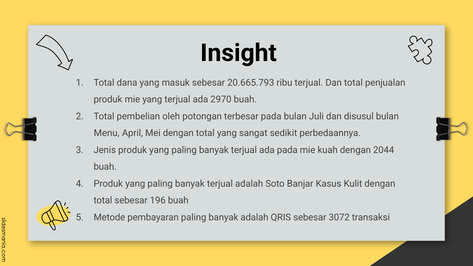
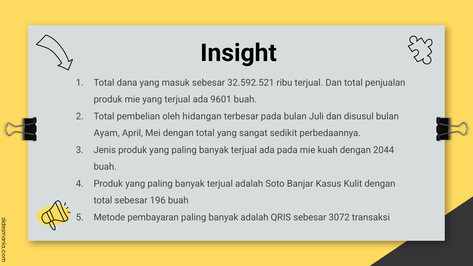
20.665.793: 20.665.793 -> 32.592.521
2970: 2970 -> 9601
potongan: potongan -> hidangan
Menu: Menu -> Ayam
